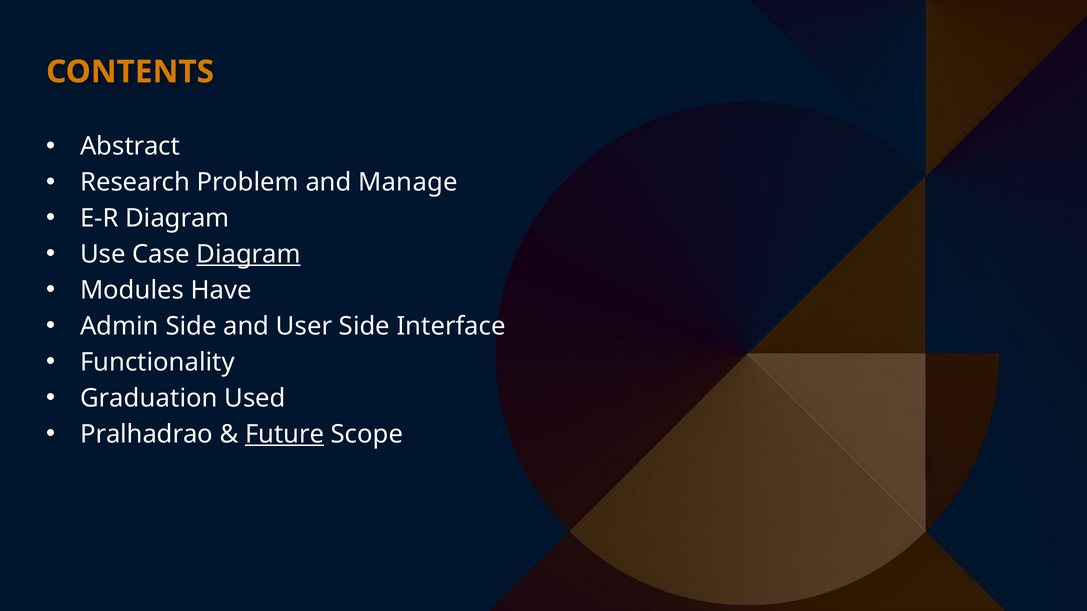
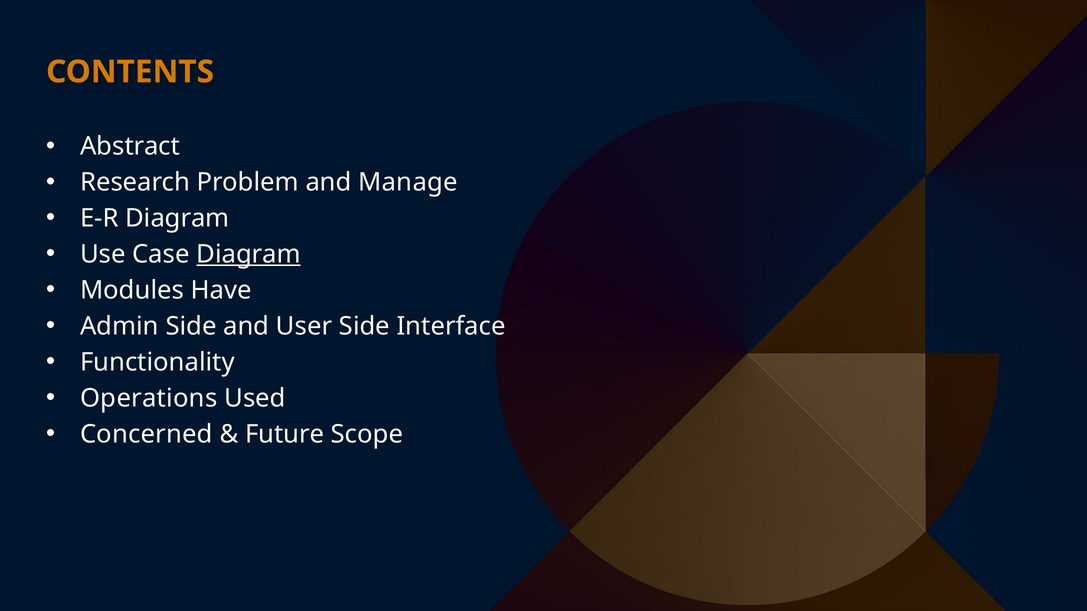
Graduation: Graduation -> Operations
Pralhadrao: Pralhadrao -> Concerned
Future underline: present -> none
